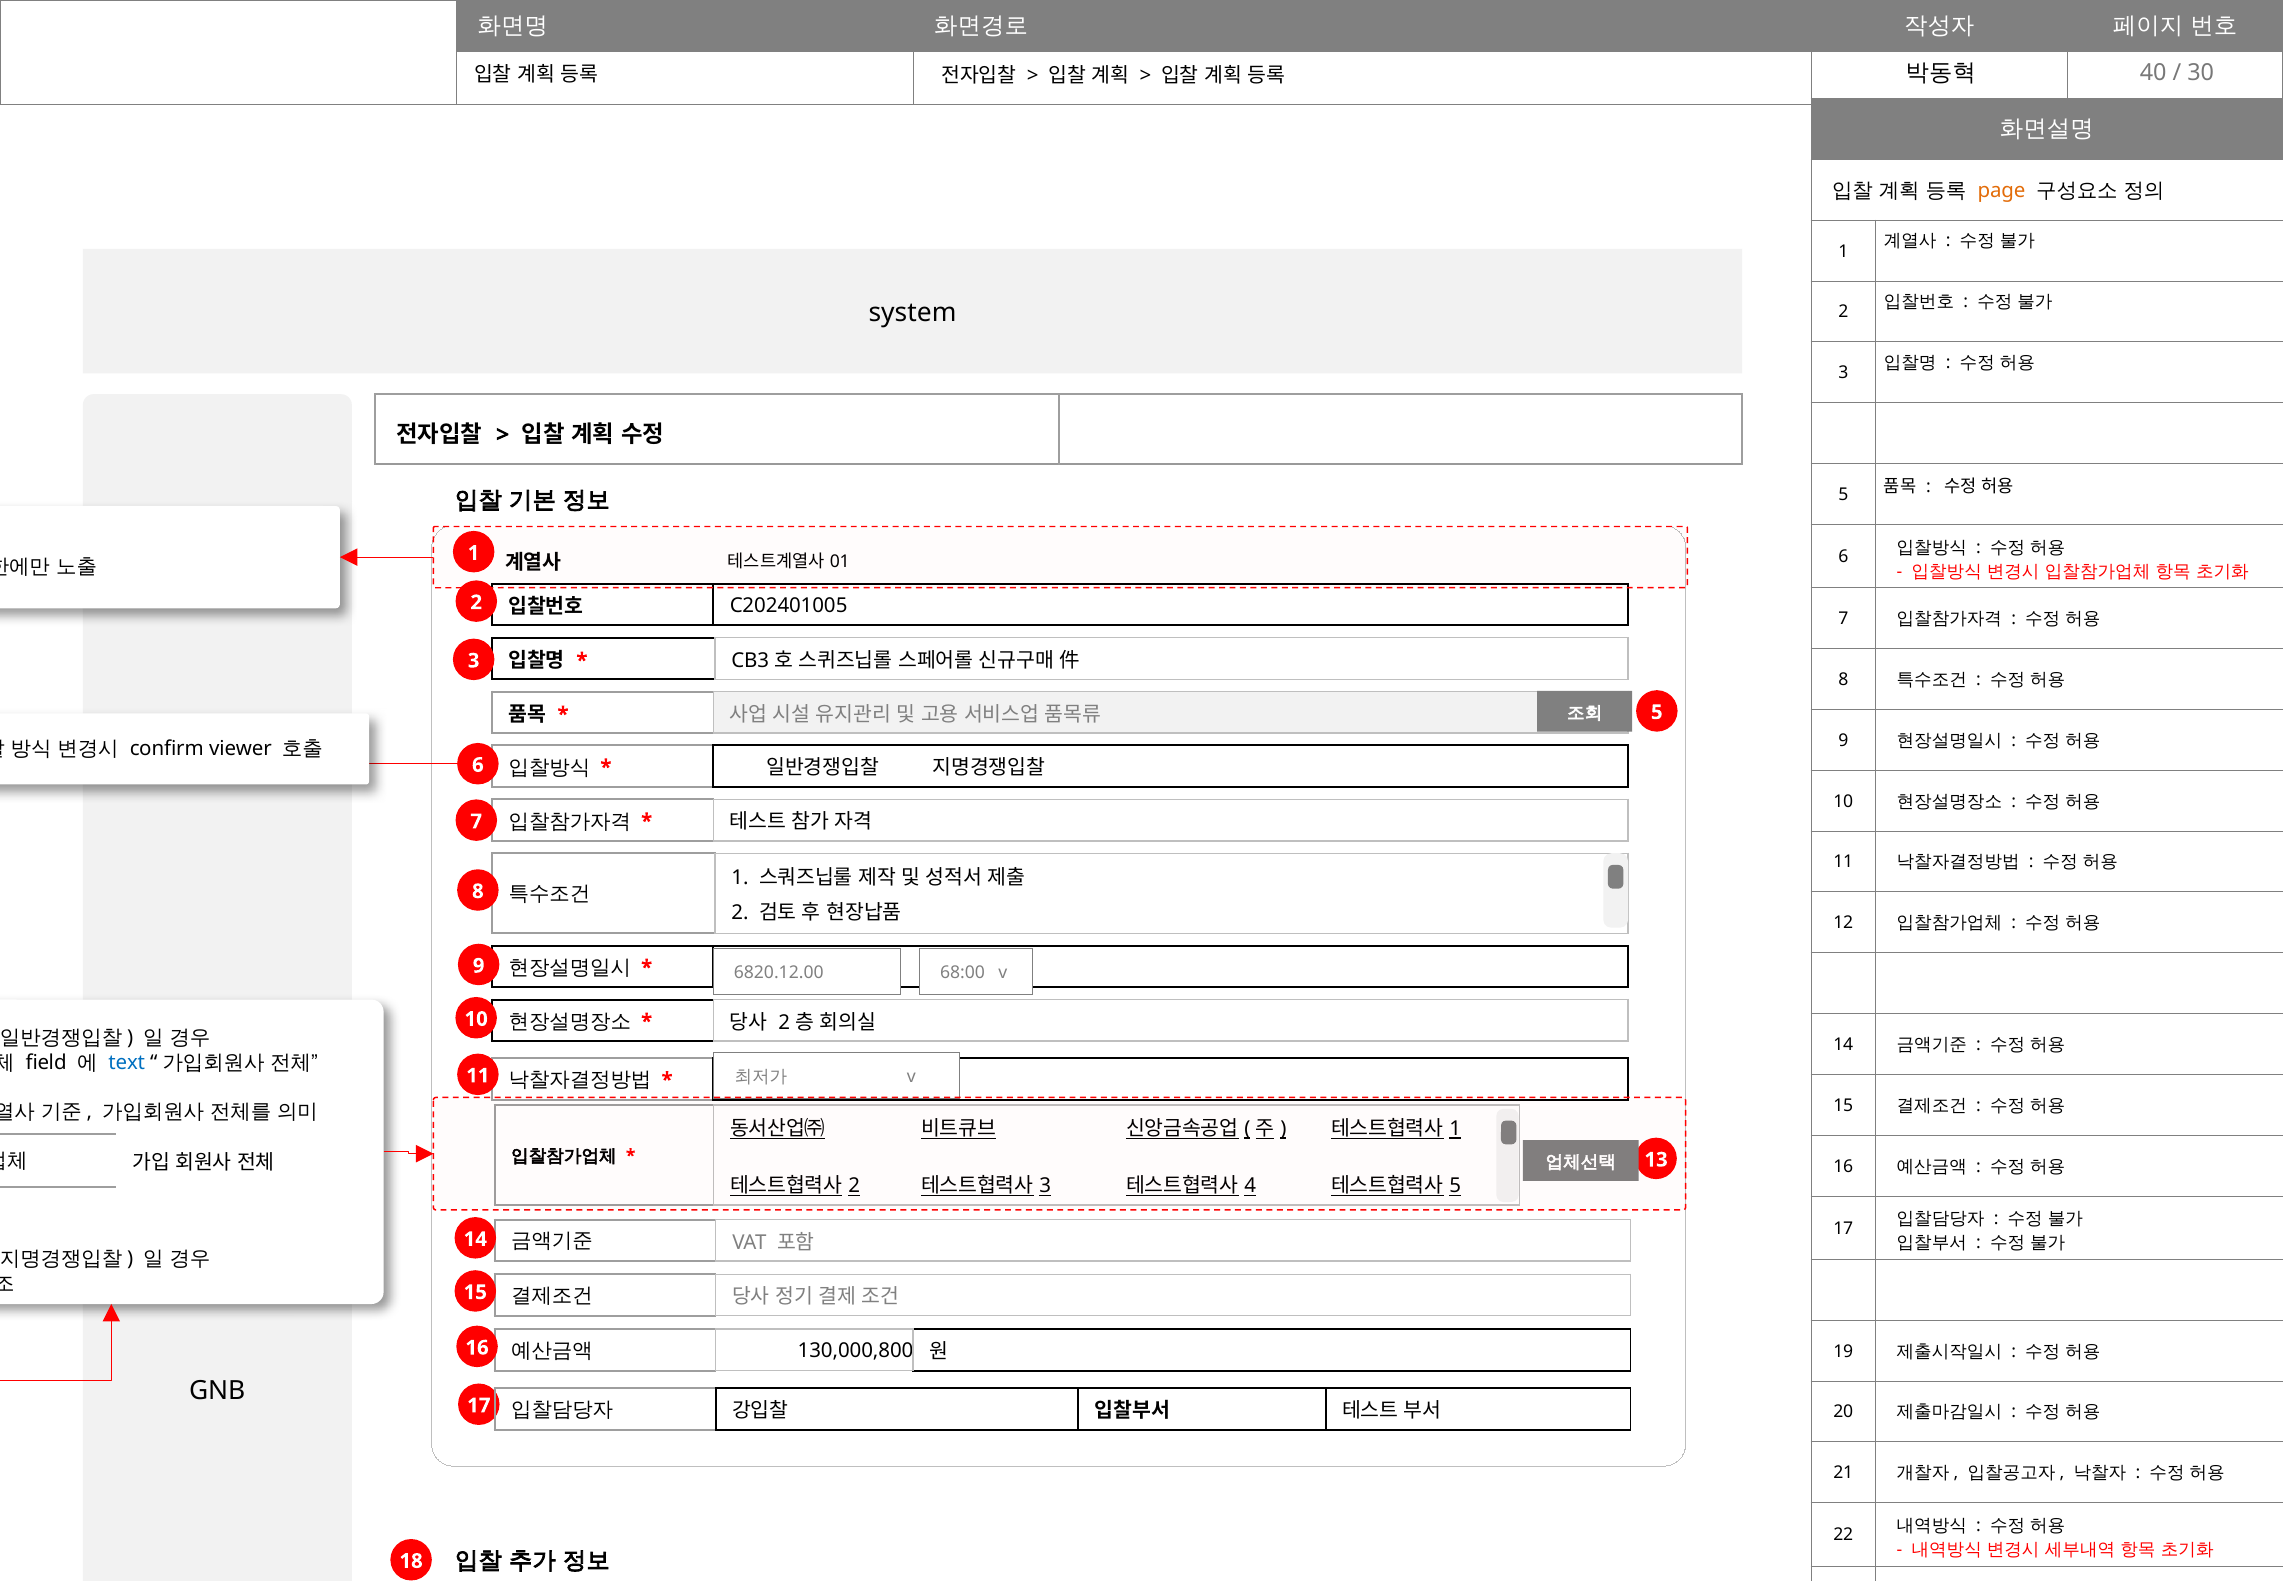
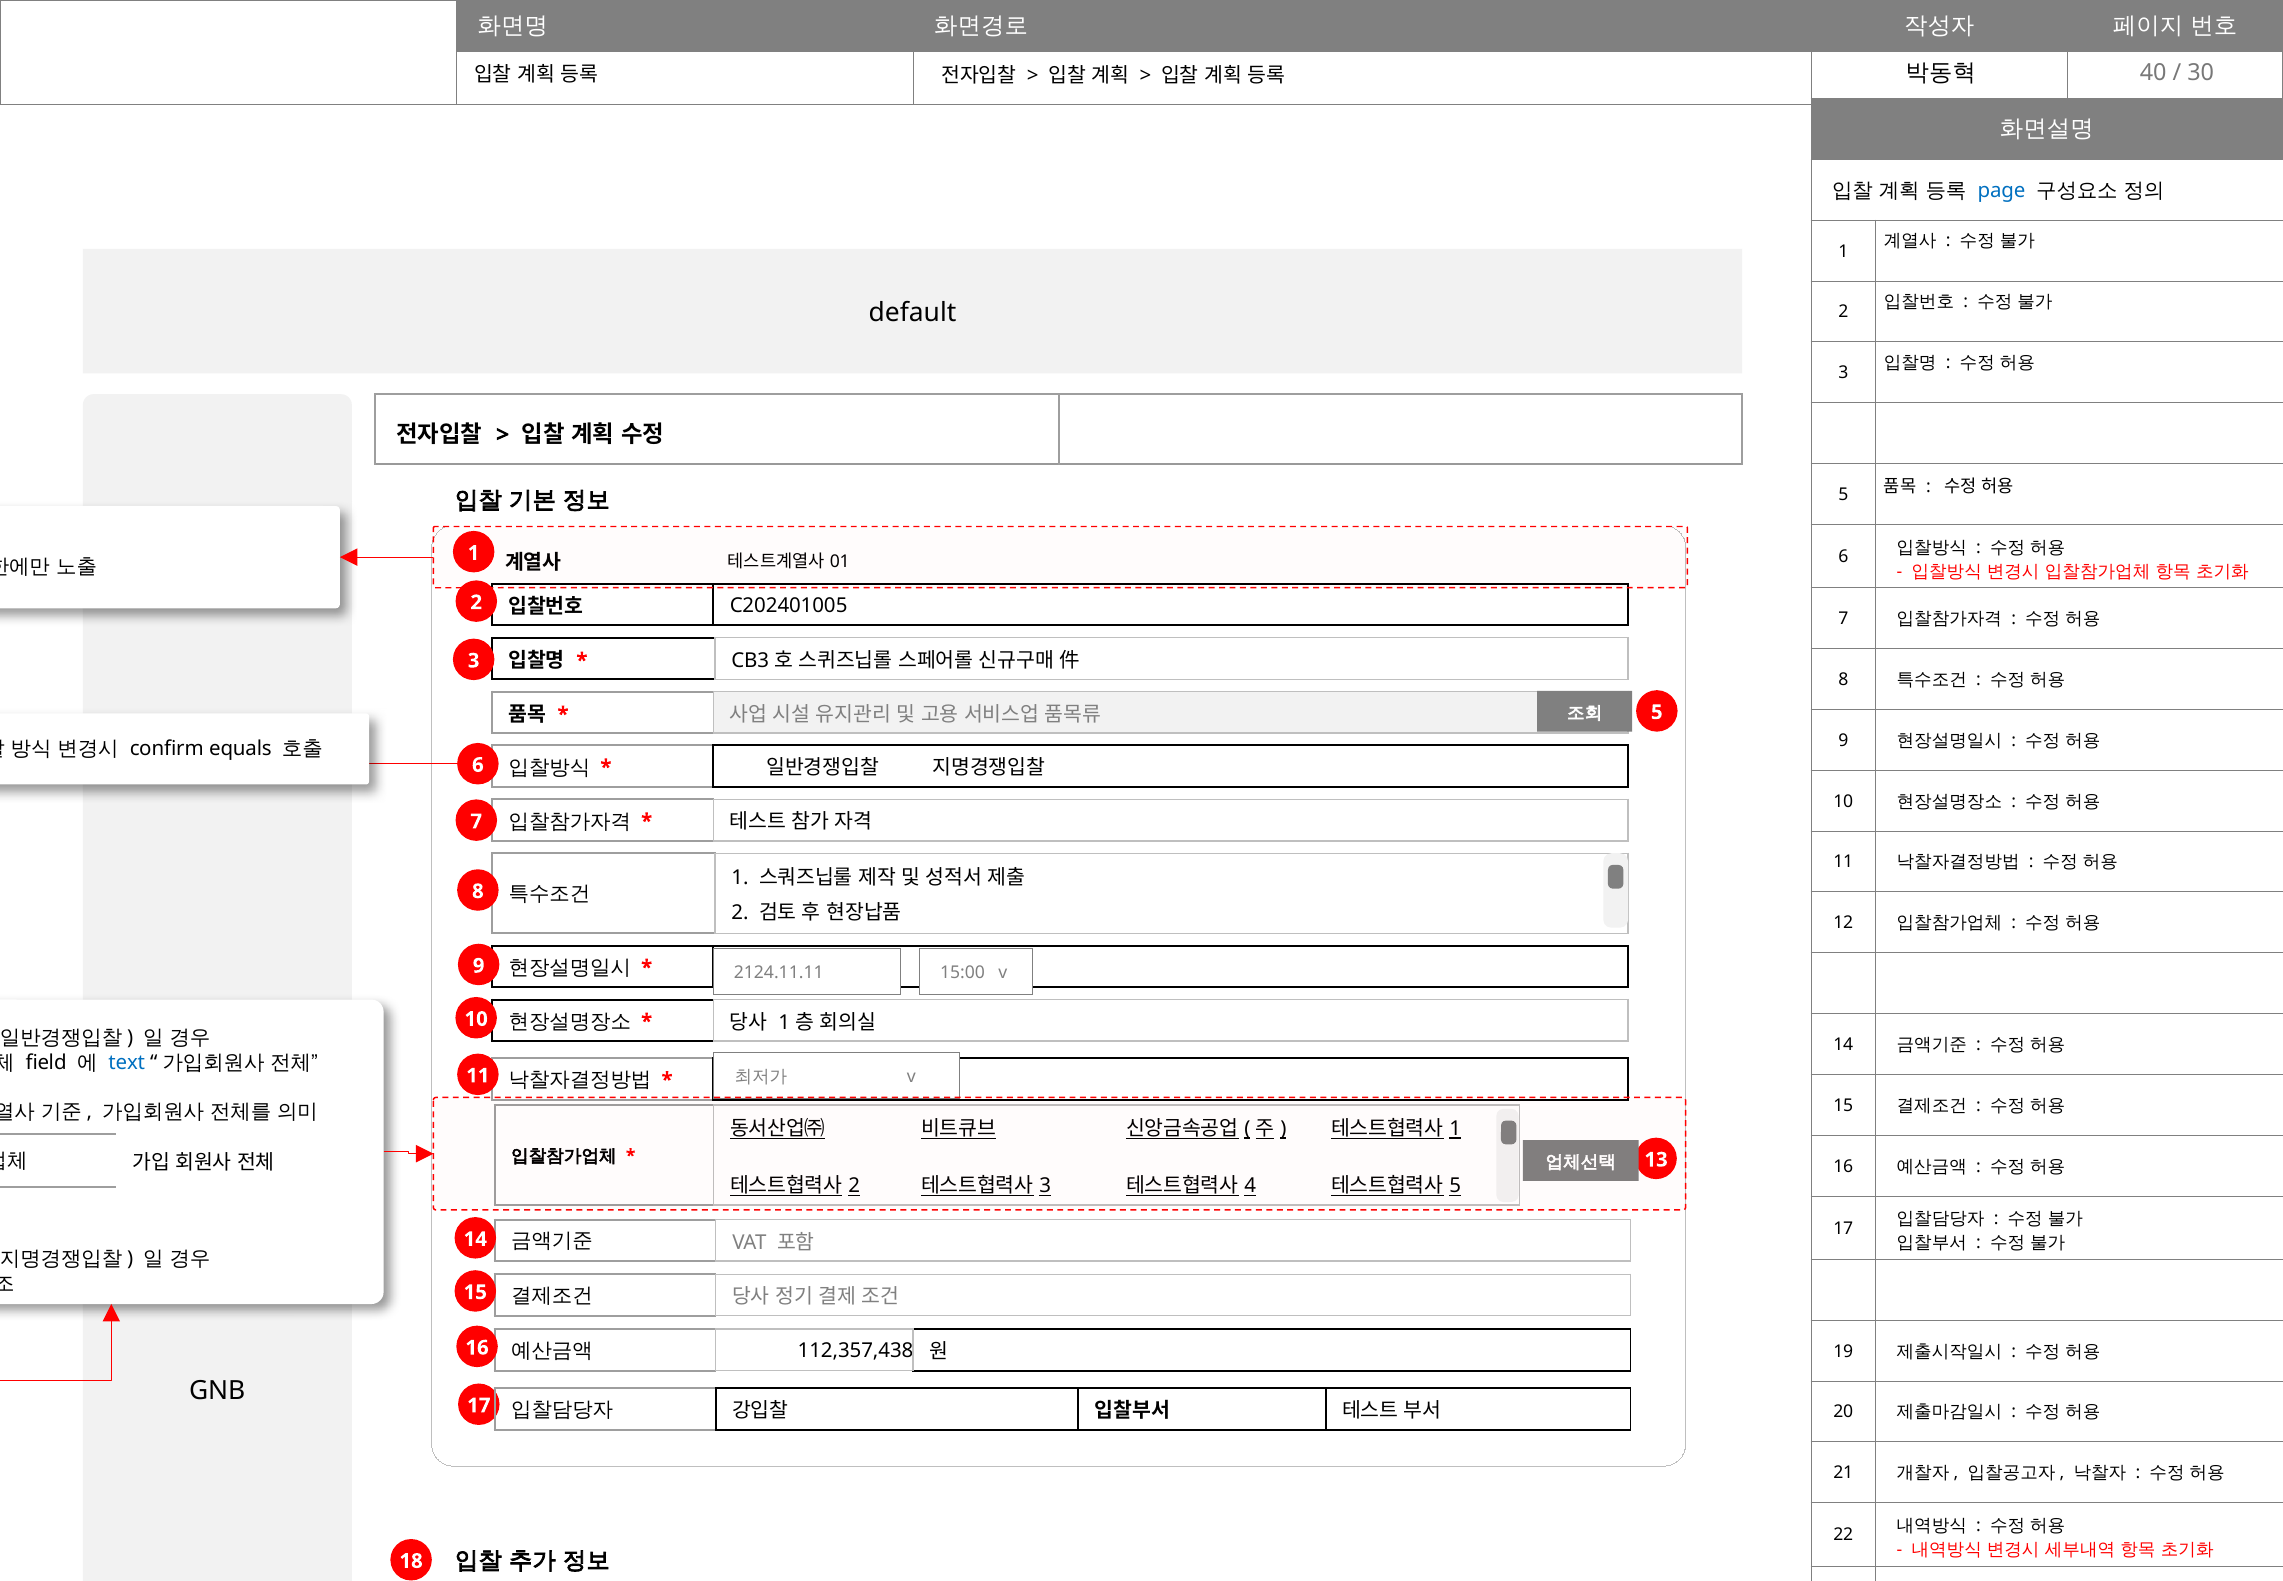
page at (2002, 191) colour: orange -> blue
system: system -> default
viewer: viewer -> equals
6820.12.00: 6820.12.00 -> 2124.11.11
68:00: 68:00 -> 15:00
2 at (784, 1022): 2 -> 1
130,000,800: 130,000,800 -> 112,357,438
